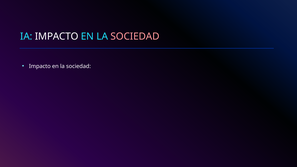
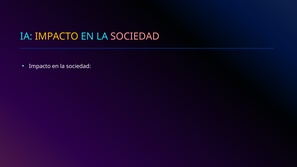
IMPACTO at (57, 36) colour: white -> yellow
